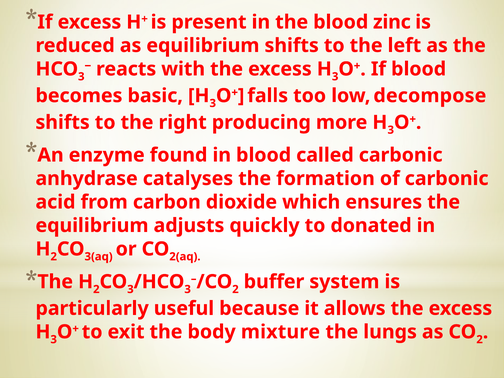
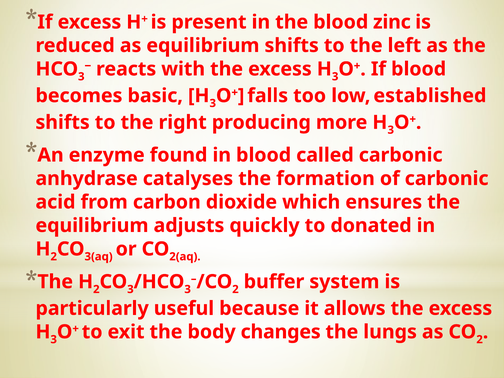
decompose: decompose -> established
mixture: mixture -> changes
